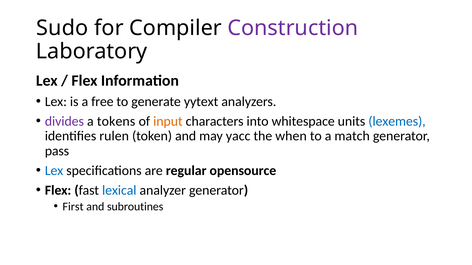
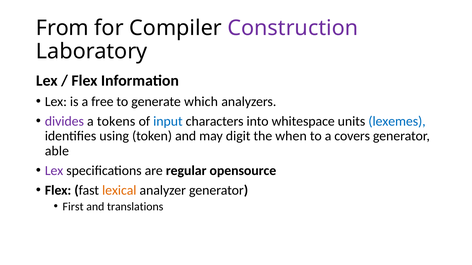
Sudo: Sudo -> From
yytext: yytext -> which
input colour: orange -> blue
rulen: rulen -> using
yacc: yacc -> digit
match: match -> covers
pass: pass -> able
Lex at (54, 171) colour: blue -> purple
lexical colour: blue -> orange
subroutines: subroutines -> translations
